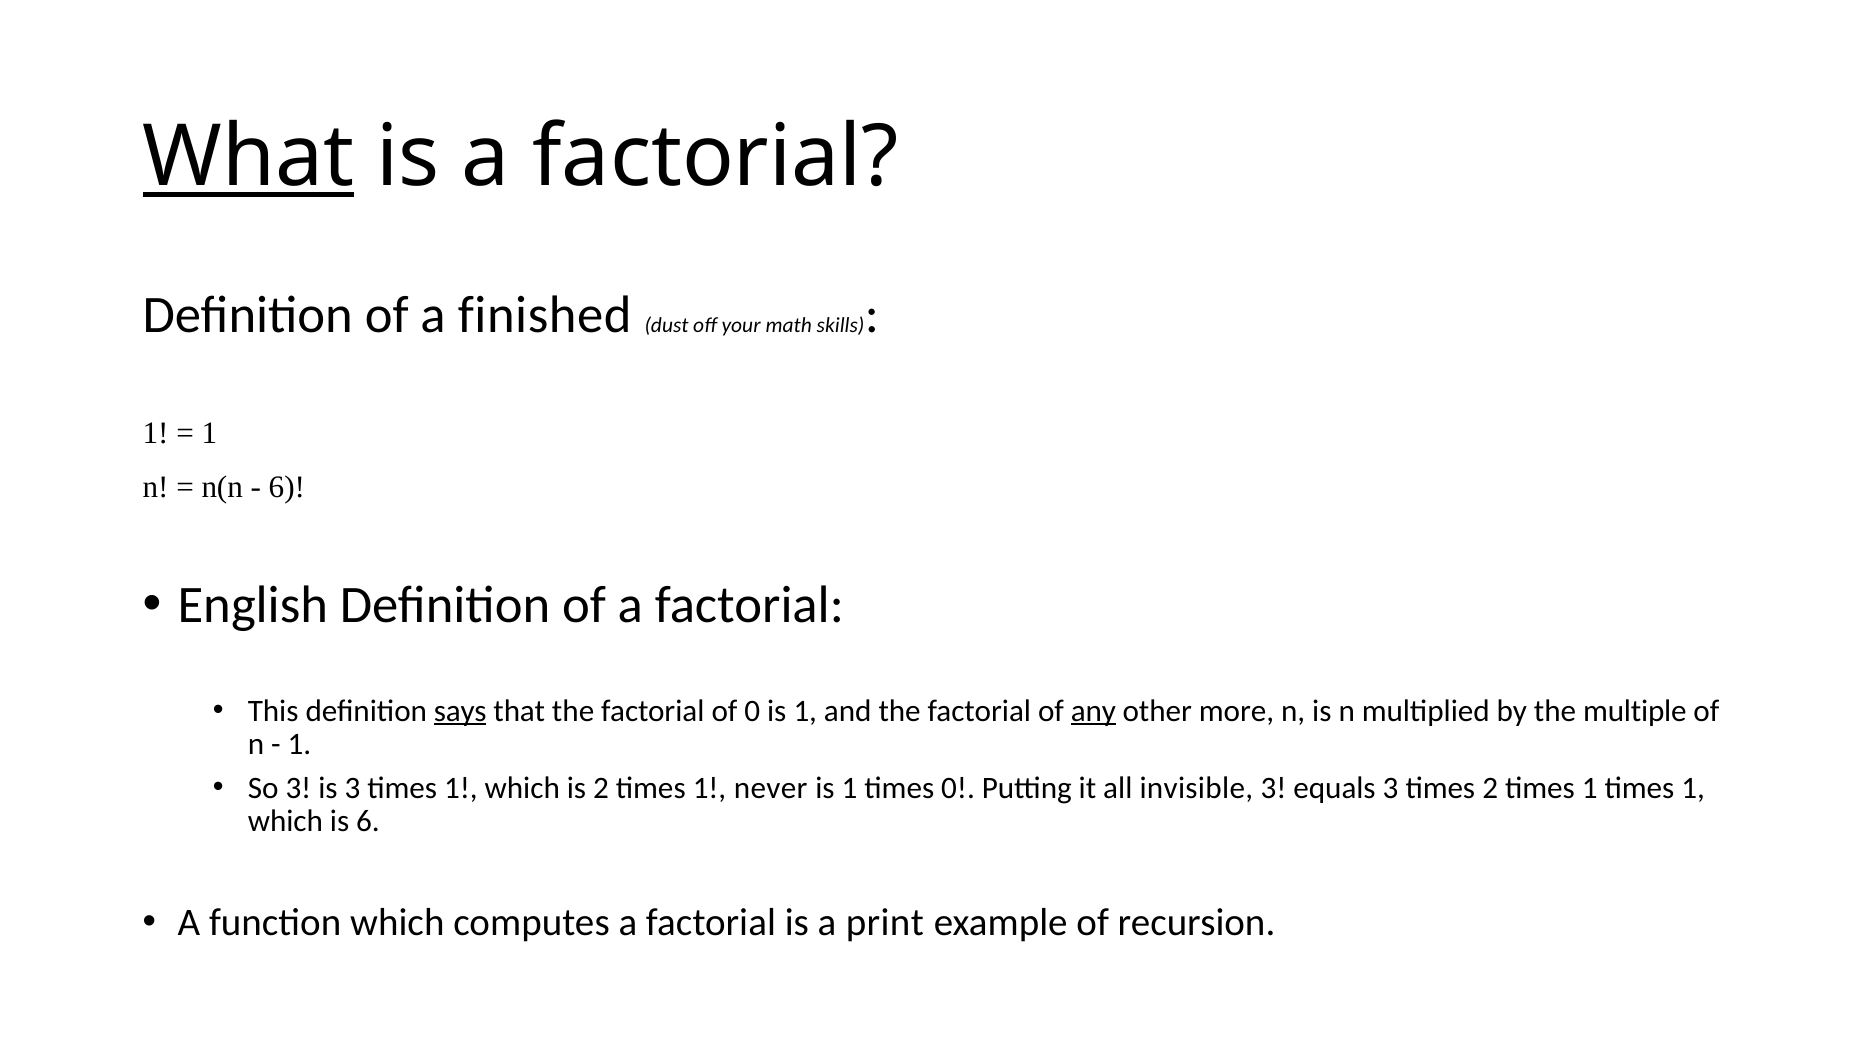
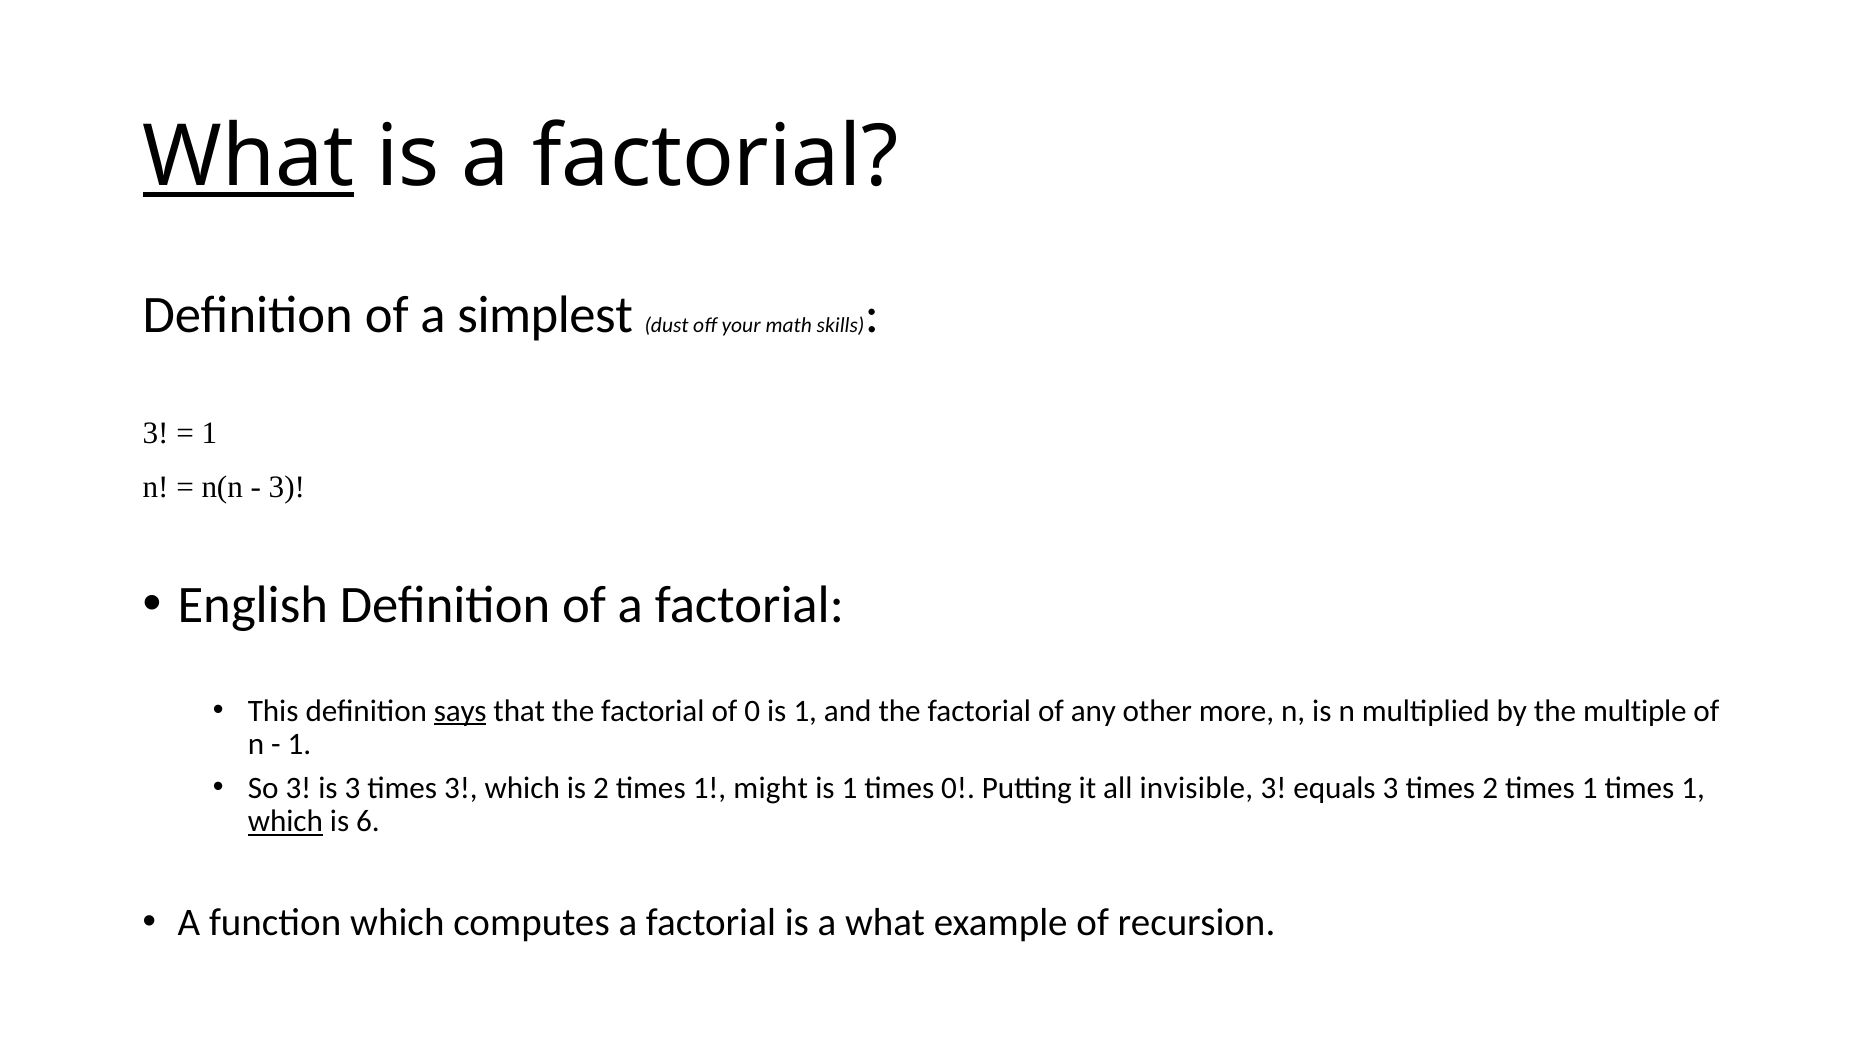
finished: finished -> simplest
1 at (156, 433): 1 -> 3
6 at (287, 486): 6 -> 3
any underline: present -> none
3 times 1: 1 -> 3
never: never -> might
which at (285, 821) underline: none -> present
a print: print -> what
